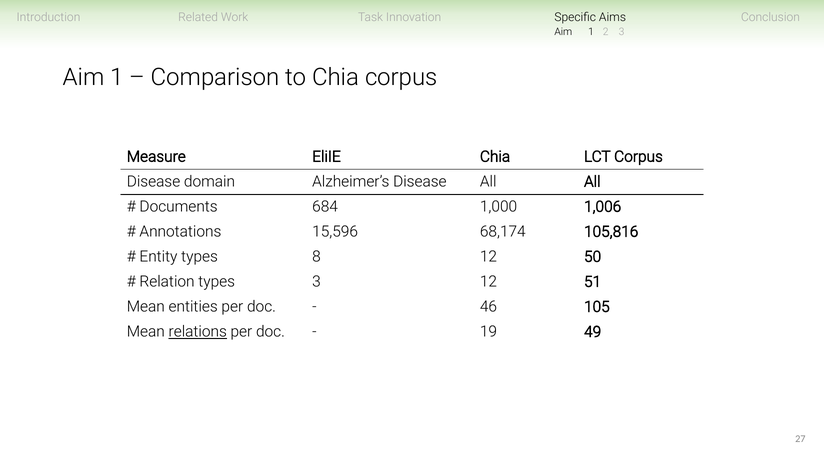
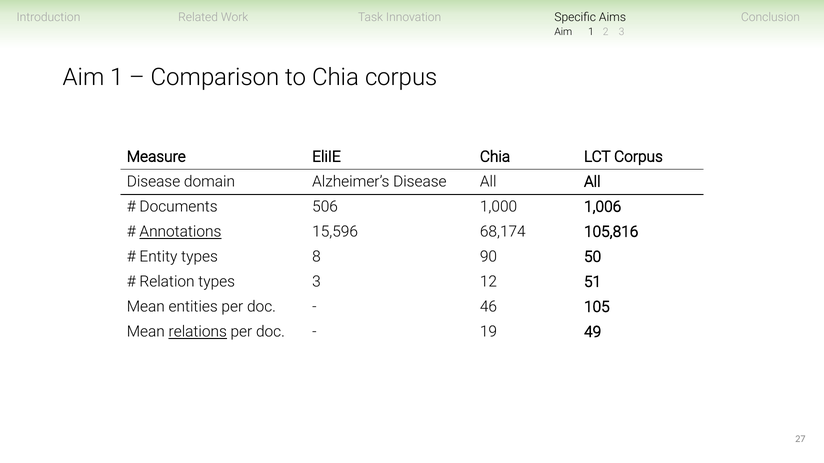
684: 684 -> 506
Annotations underline: none -> present
8 12: 12 -> 90
